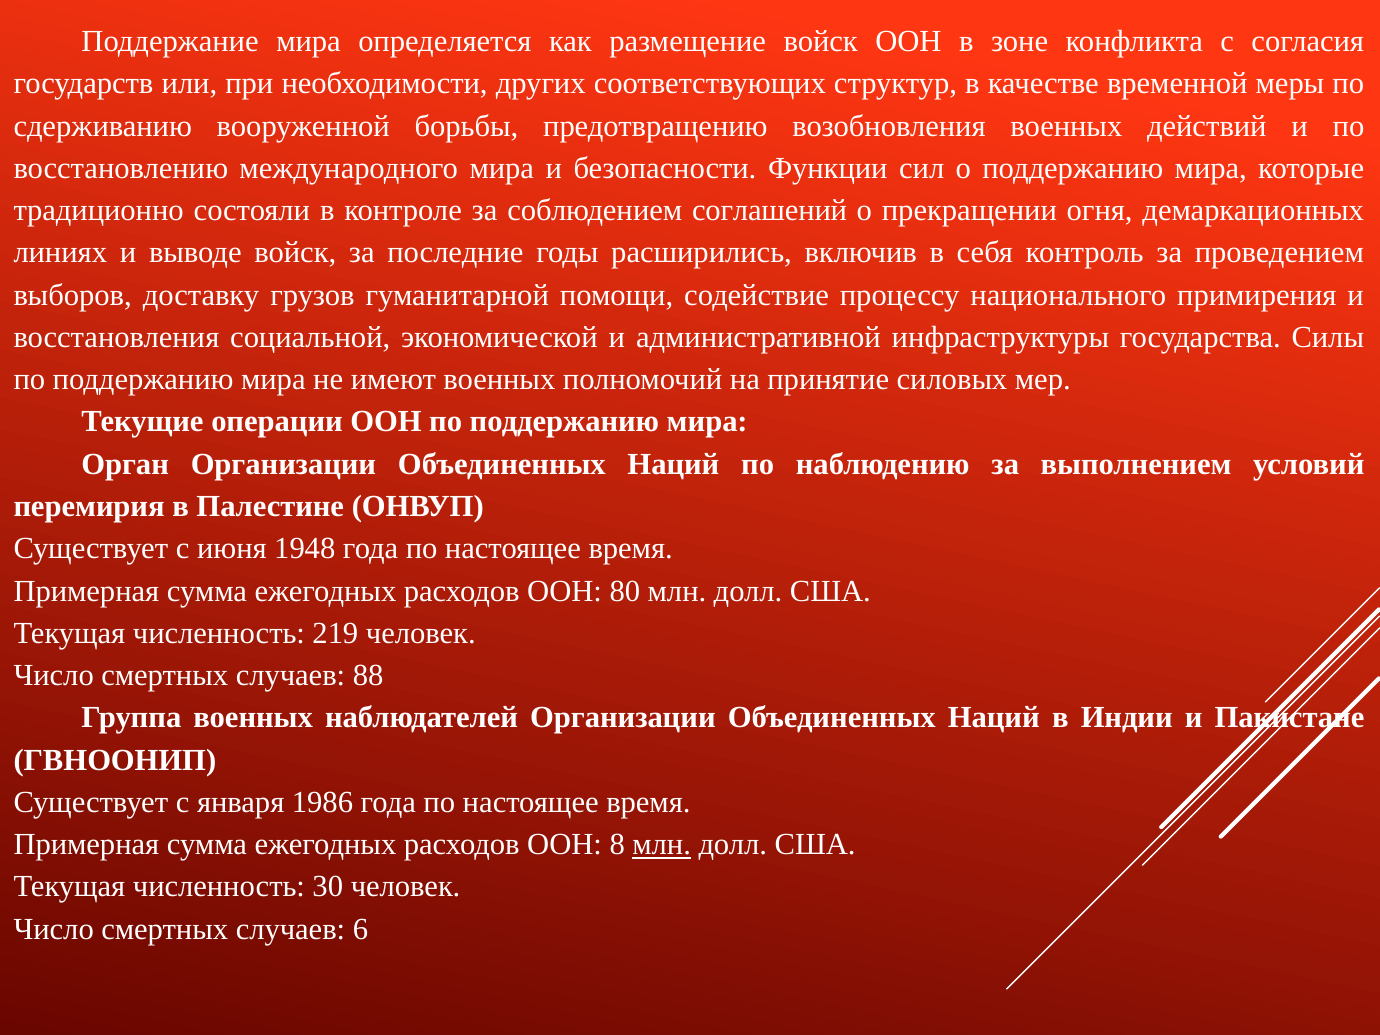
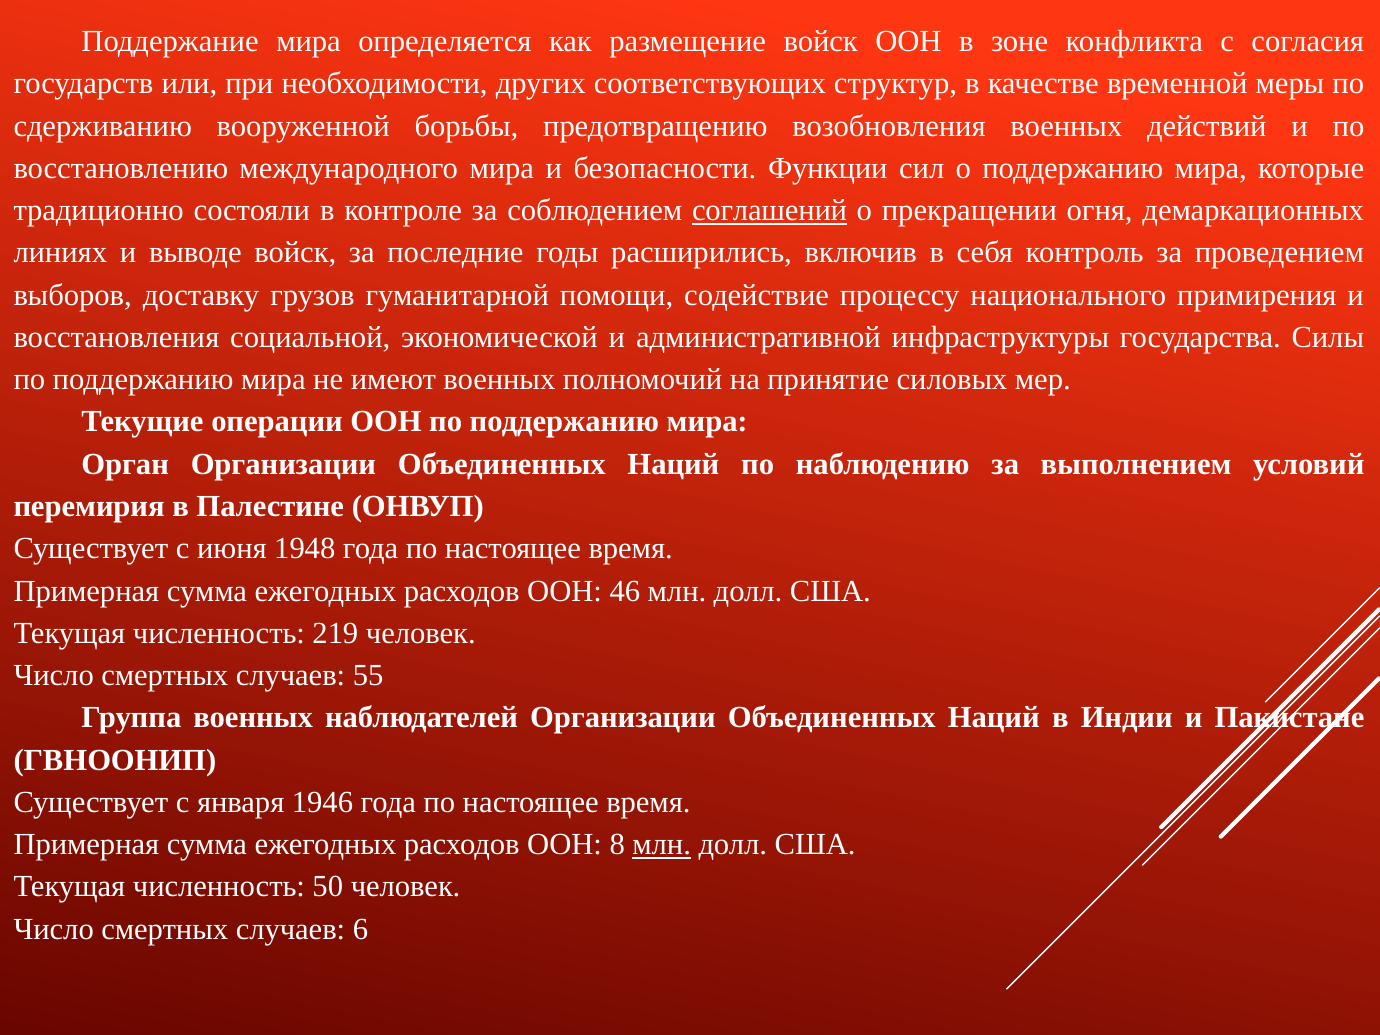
соглашений underline: none -> present
80: 80 -> 46
88: 88 -> 55
1986: 1986 -> 1946
30: 30 -> 50
